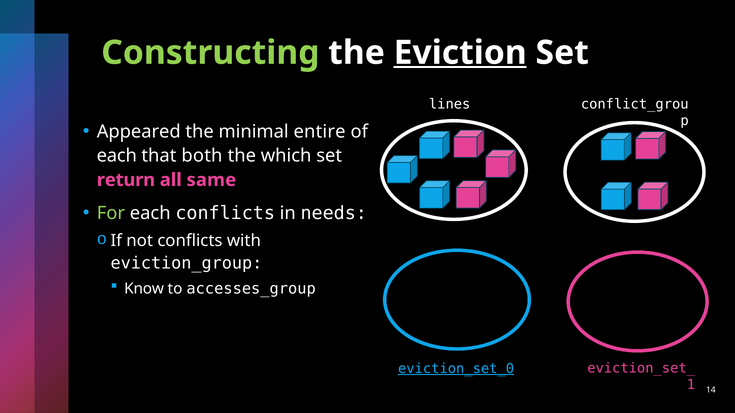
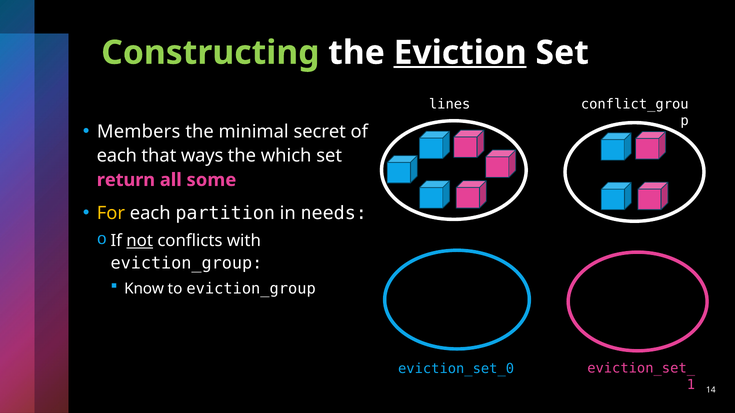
Appeared: Appeared -> Members
entire: entire -> secret
both: both -> ways
same: same -> some
For colour: light green -> yellow
each conflicts: conflicts -> partition
not underline: none -> present
to accesses_group: accesses_group -> eviction_group
eviction_set_0 underline: present -> none
